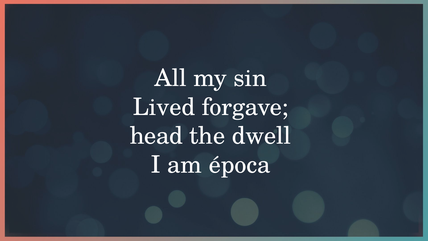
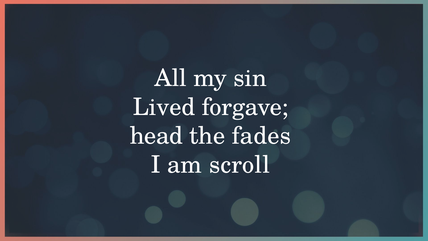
dwell: dwell -> fades
época: época -> scroll
